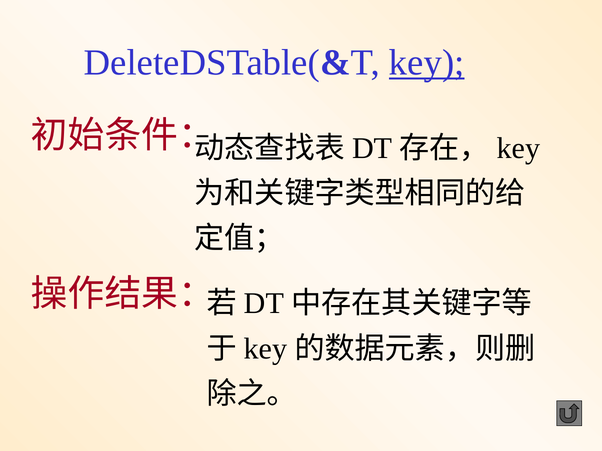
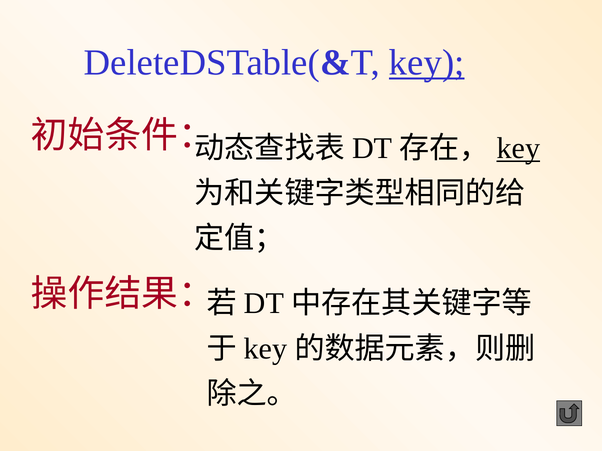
key at (518, 148) underline: none -> present
